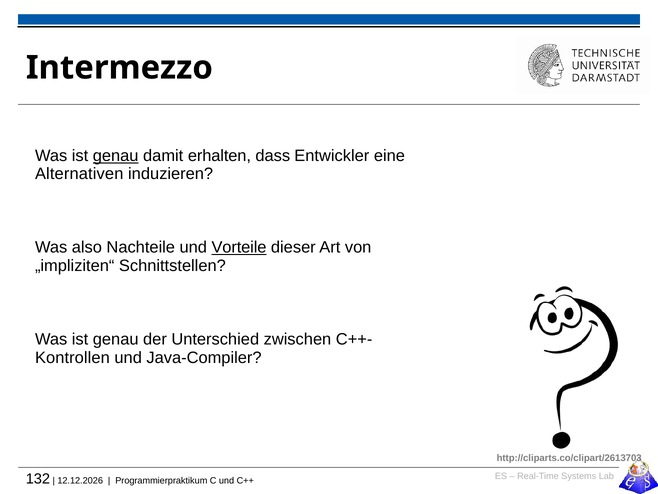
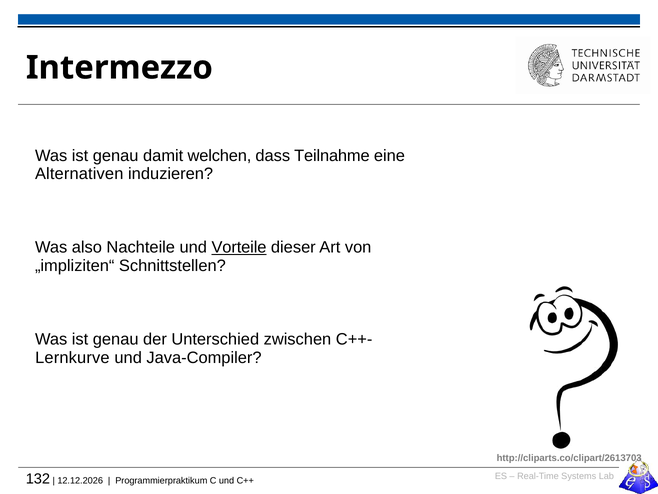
genau at (116, 156) underline: present -> none
erhalten: erhalten -> welchen
Entwickler: Entwickler -> Teilnahme
Kontrollen: Kontrollen -> Lernkurve
